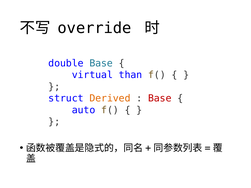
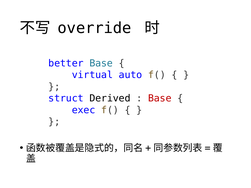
double: double -> better
than: than -> auto
Derived colour: orange -> black
auto: auto -> exec
